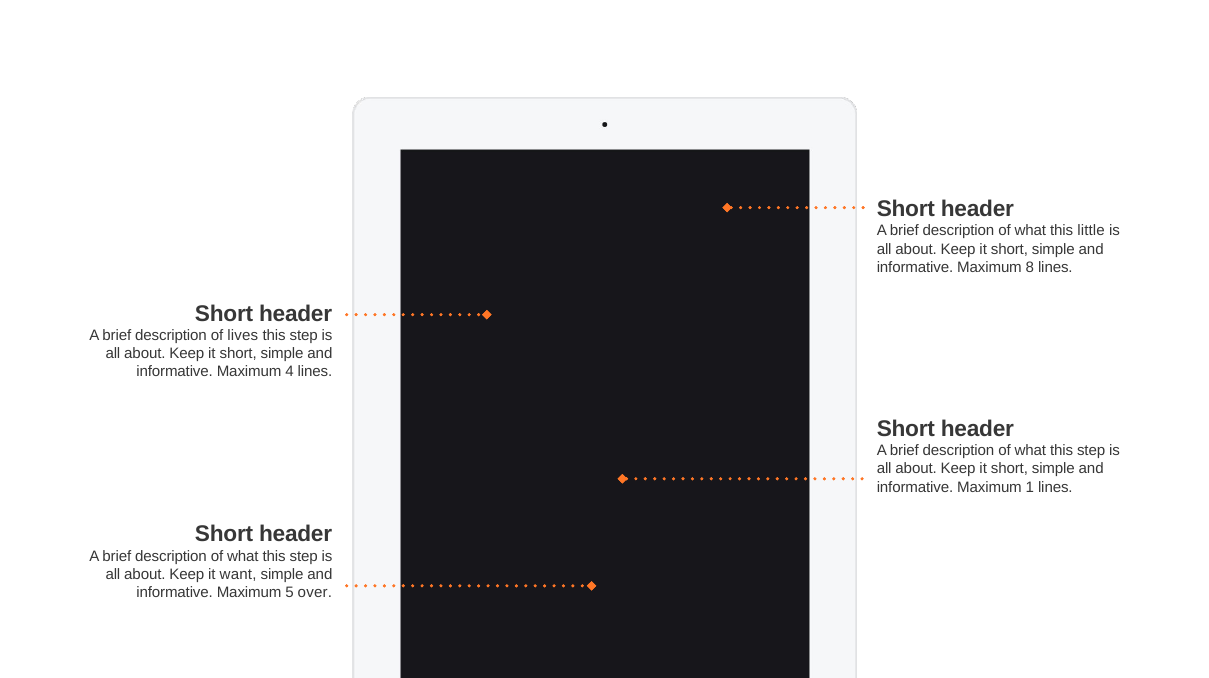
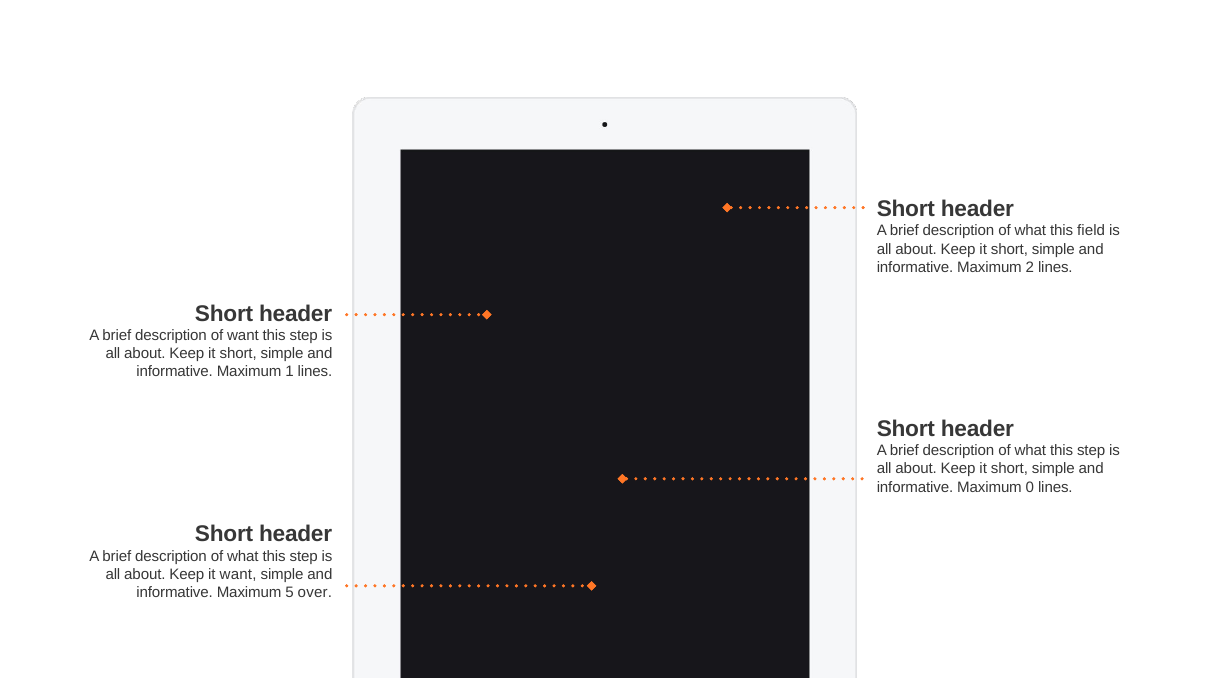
little: little -> field
8: 8 -> 2
of lives: lives -> want
4: 4 -> 1
1: 1 -> 0
